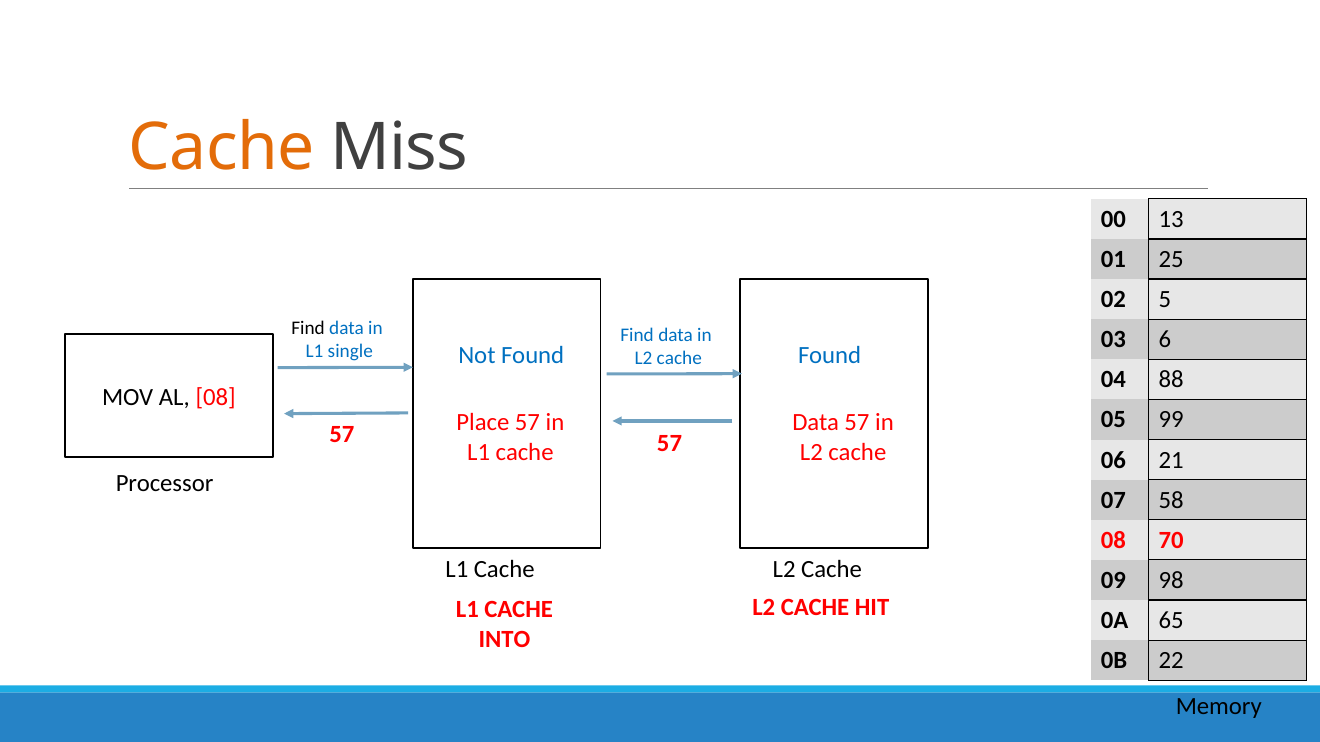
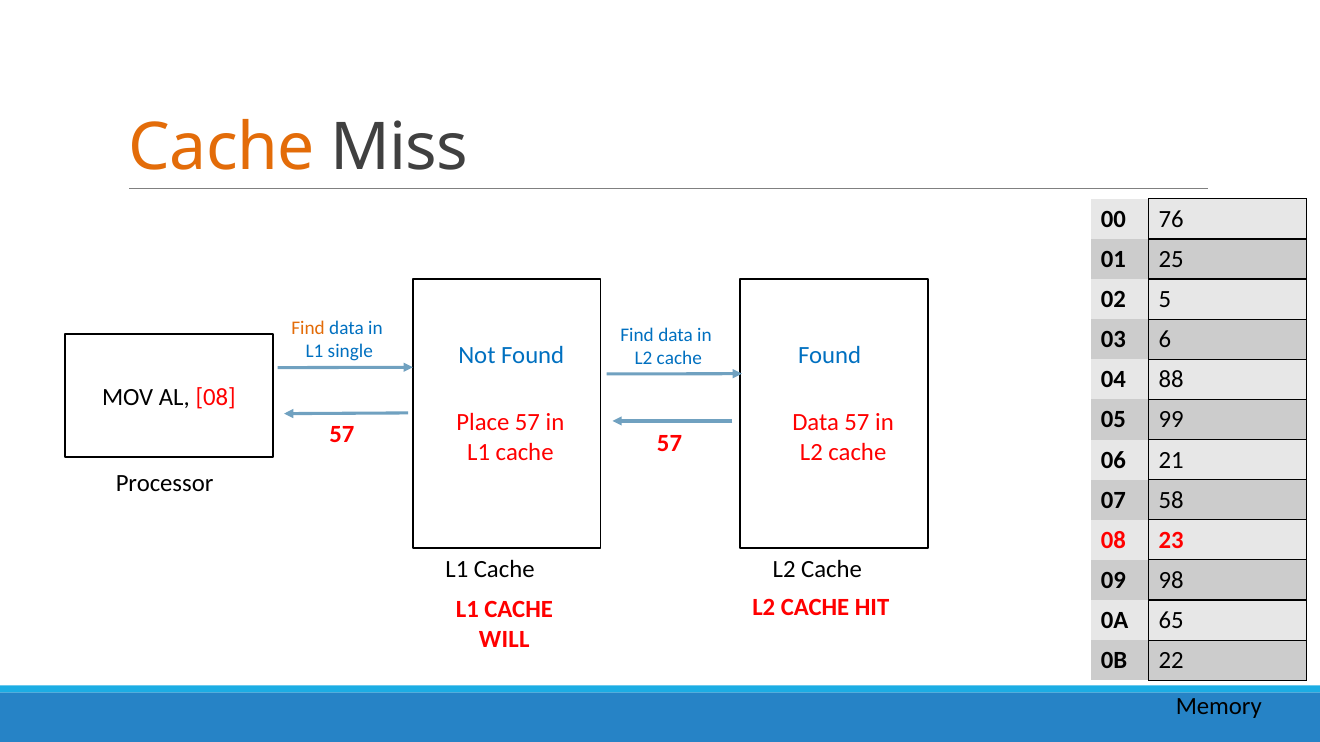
13: 13 -> 76
Find at (308, 329) colour: black -> orange
70: 70 -> 23
INTO: INTO -> WILL
